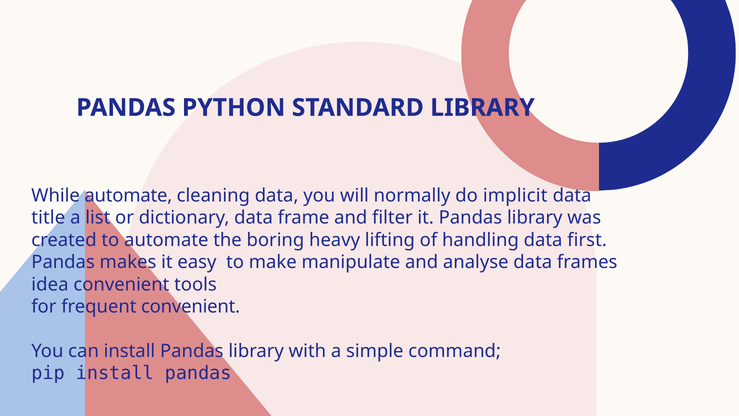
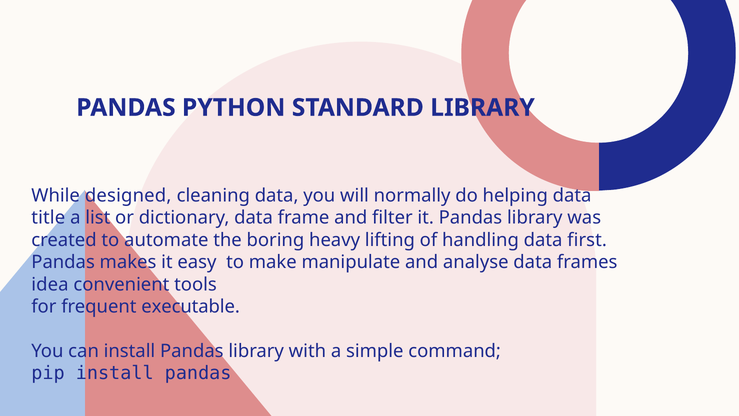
While automate: automate -> designed
implicit: implicit -> helping
frequent convenient: convenient -> executable
